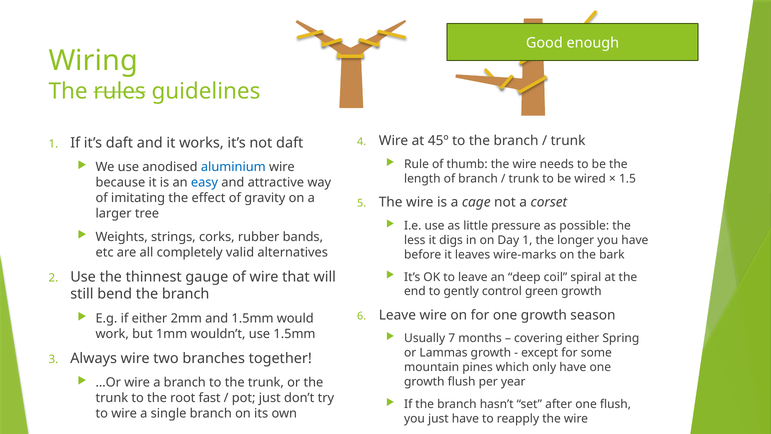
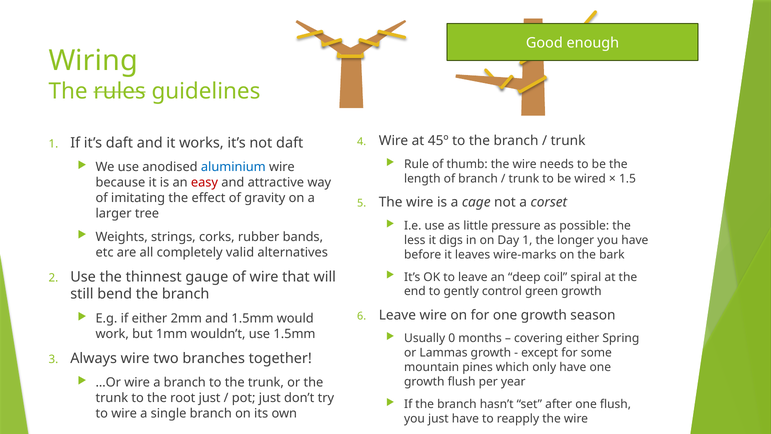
easy colour: blue -> red
7: 7 -> 0
root fast: fast -> just
